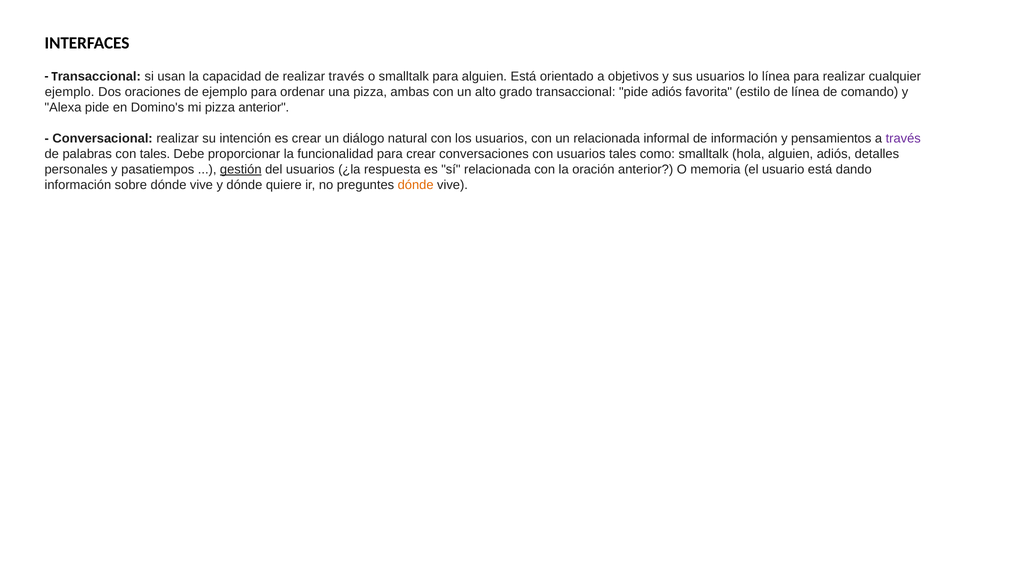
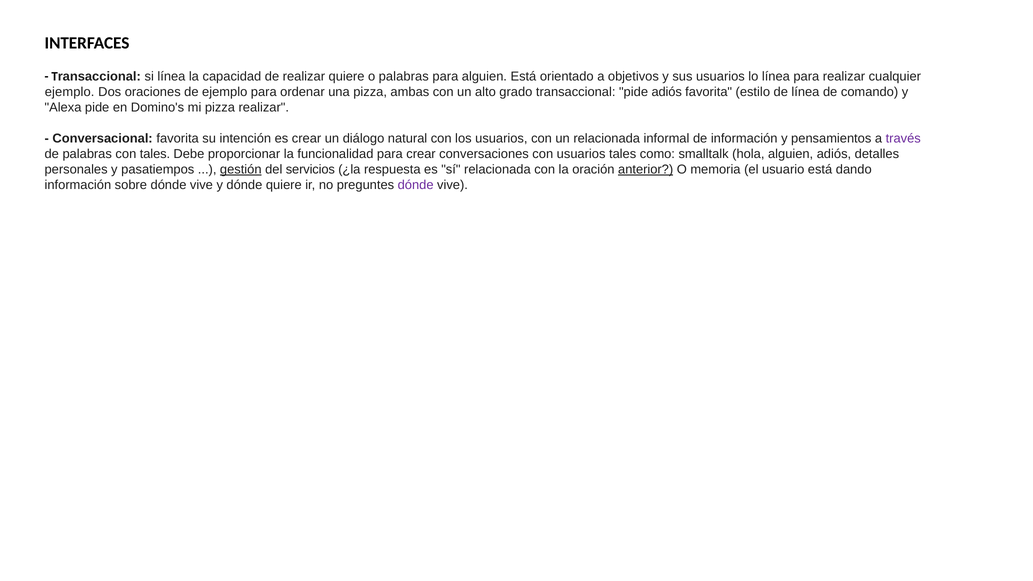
si usan: usan -> línea
realizar través: través -> quiere
o smalltalk: smalltalk -> palabras
pizza anterior: anterior -> realizar
Conversacional realizar: realizar -> favorita
del usuarios: usuarios -> servicios
anterior at (646, 170) underline: none -> present
dónde at (416, 185) colour: orange -> purple
